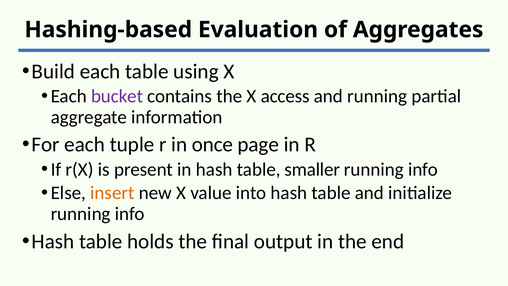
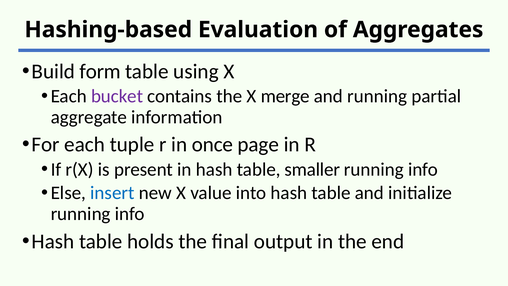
Build each: each -> form
access: access -> merge
insert colour: orange -> blue
